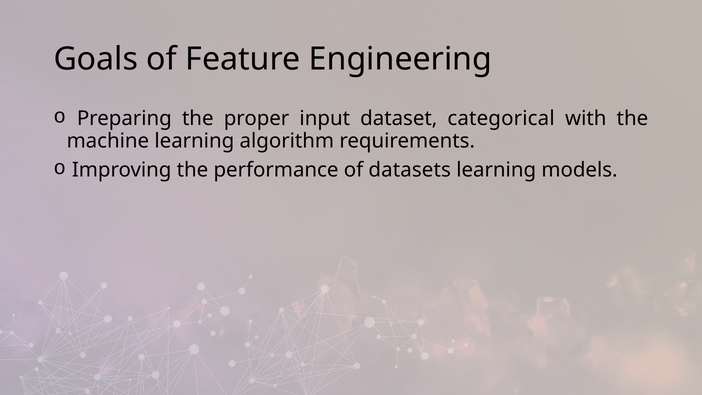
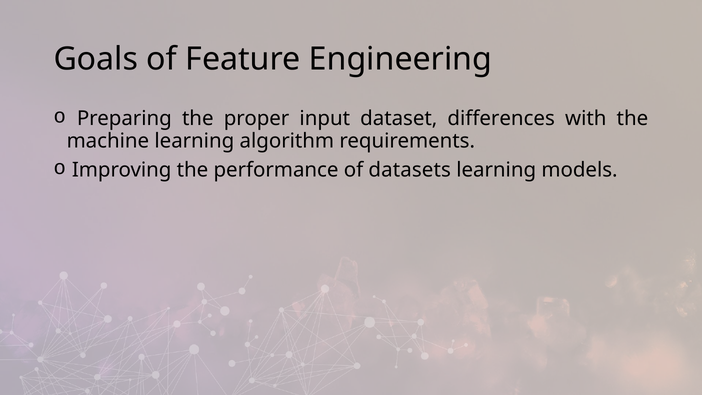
categorical: categorical -> differences
